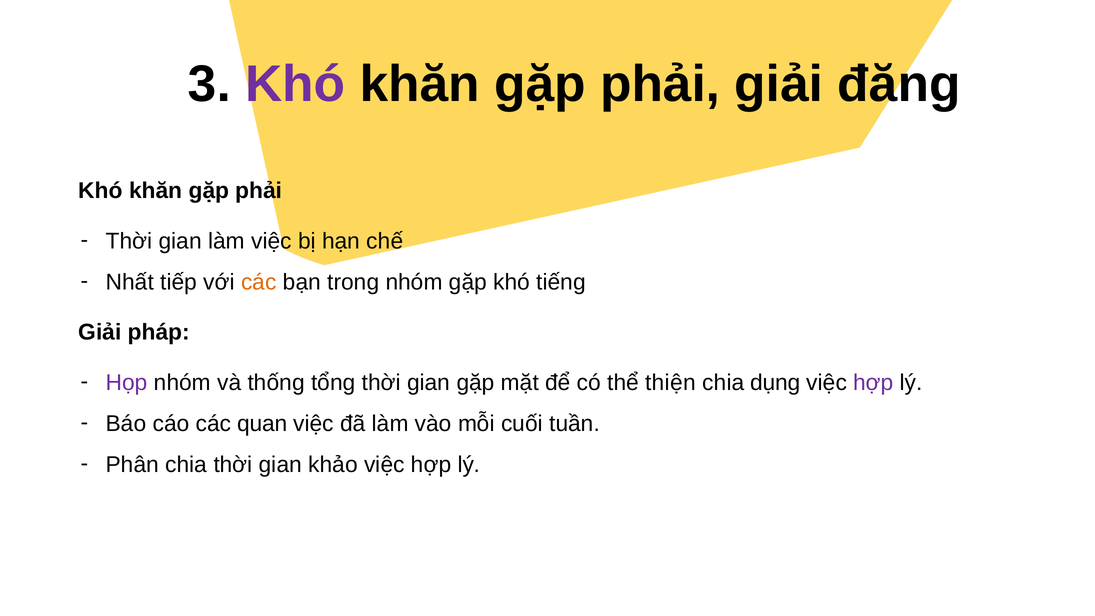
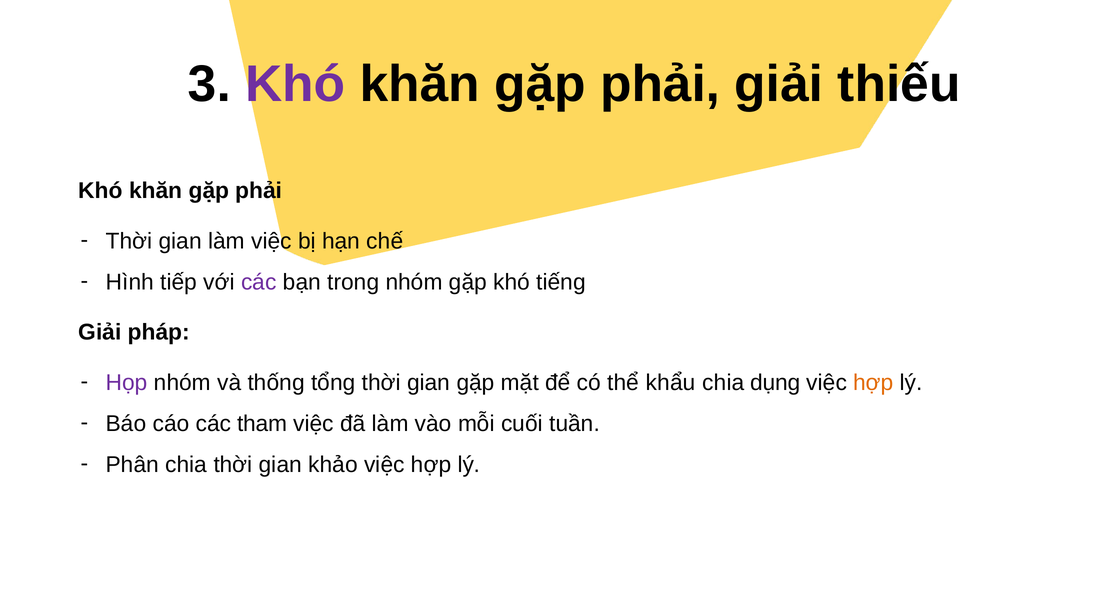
đăng: đăng -> thiếu
Nhất: Nhất -> Hình
các at (259, 282) colour: orange -> purple
thiện: thiện -> khẩu
hợp at (873, 382) colour: purple -> orange
quan: quan -> tham
